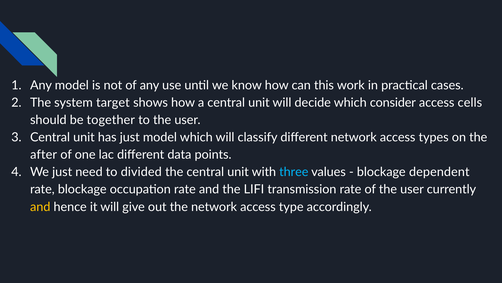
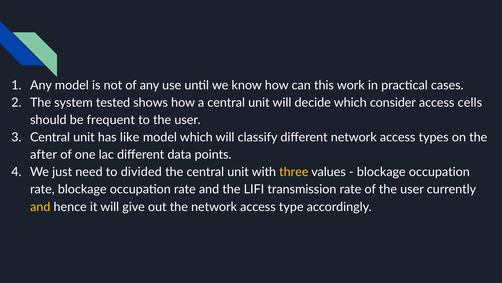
target: target -> tested
together: together -> frequent
has just: just -> like
three colour: light blue -> yellow
dependent at (439, 172): dependent -> occupation
